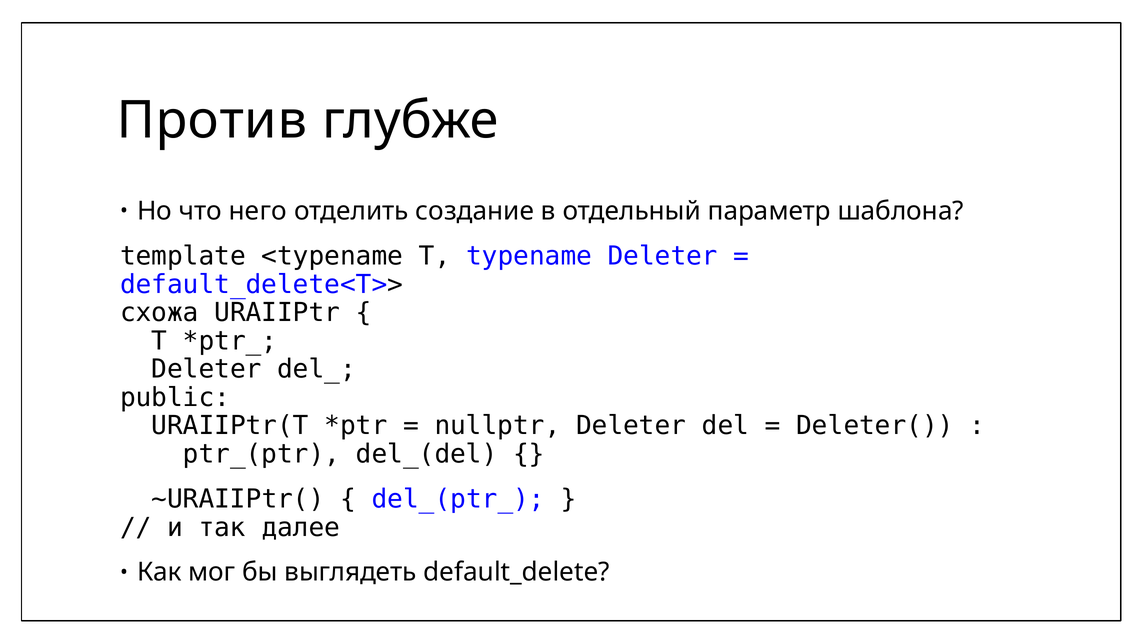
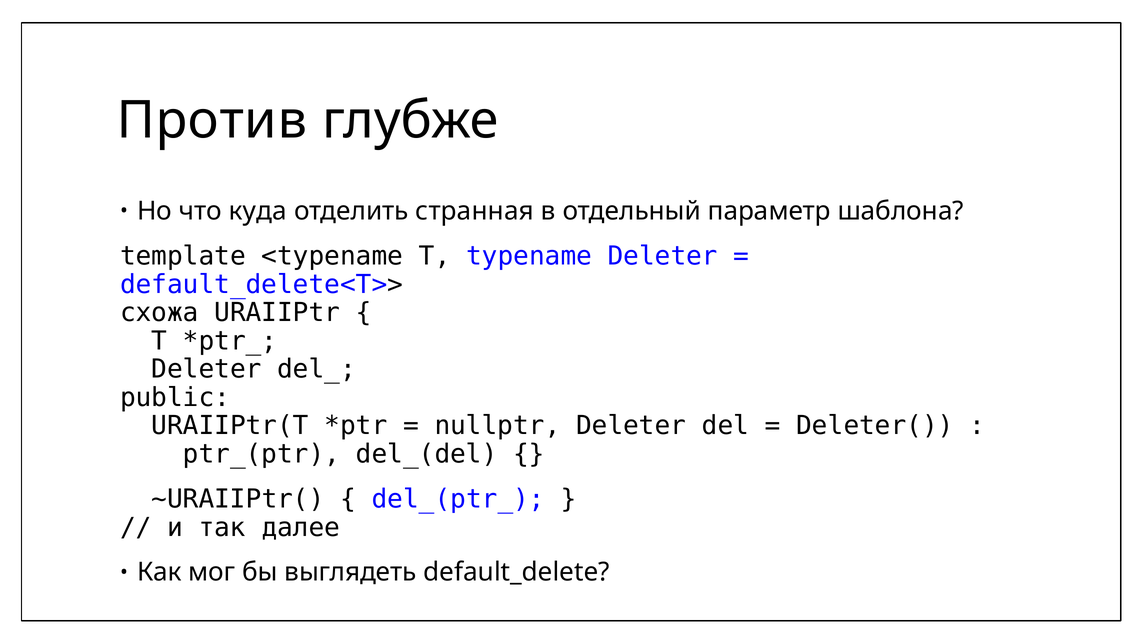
него: него -> куда
создание: создание -> странная
